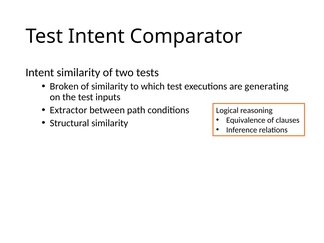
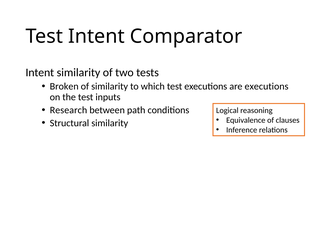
are generating: generating -> executions
Extractor: Extractor -> Research
